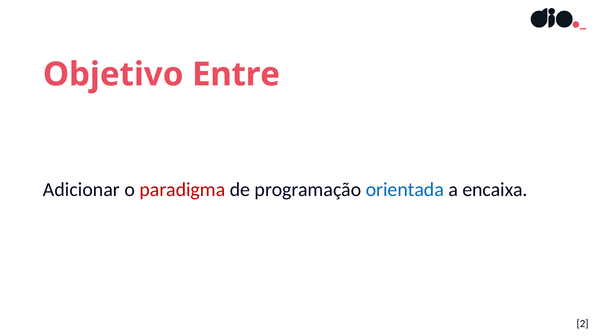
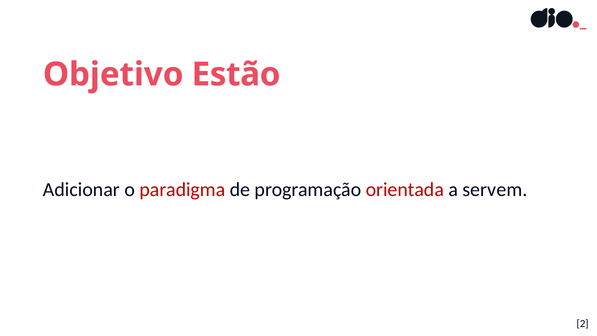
Entre: Entre -> Estão
orientada colour: blue -> red
encaixa: encaixa -> servem
